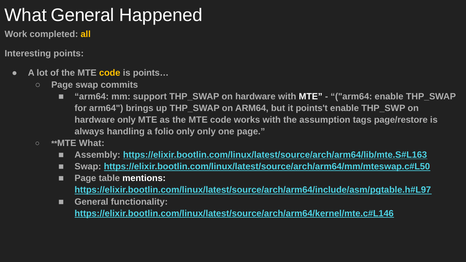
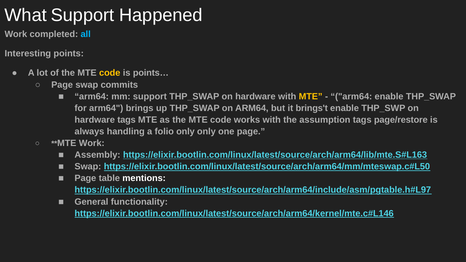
What General: General -> Support
all colour: yellow -> light blue
MTE at (311, 96) colour: white -> yellow
points't: points't -> brings't
hardware only: only -> tags
What at (92, 143): What -> Work
